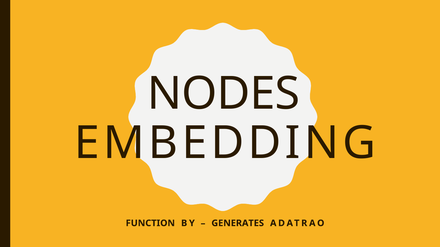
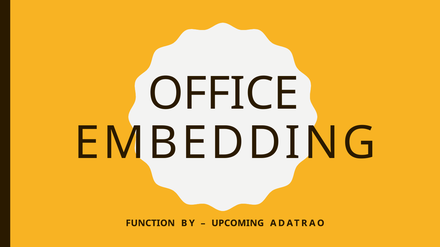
NODES: NODES -> OFFICE
GENERATES: GENERATES -> UPCOMING
